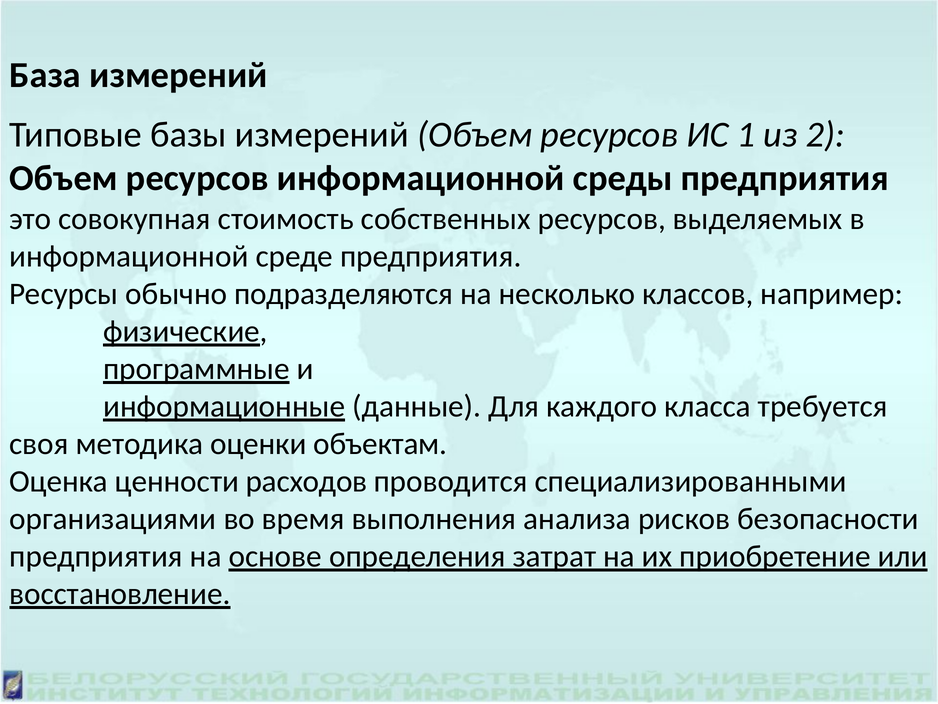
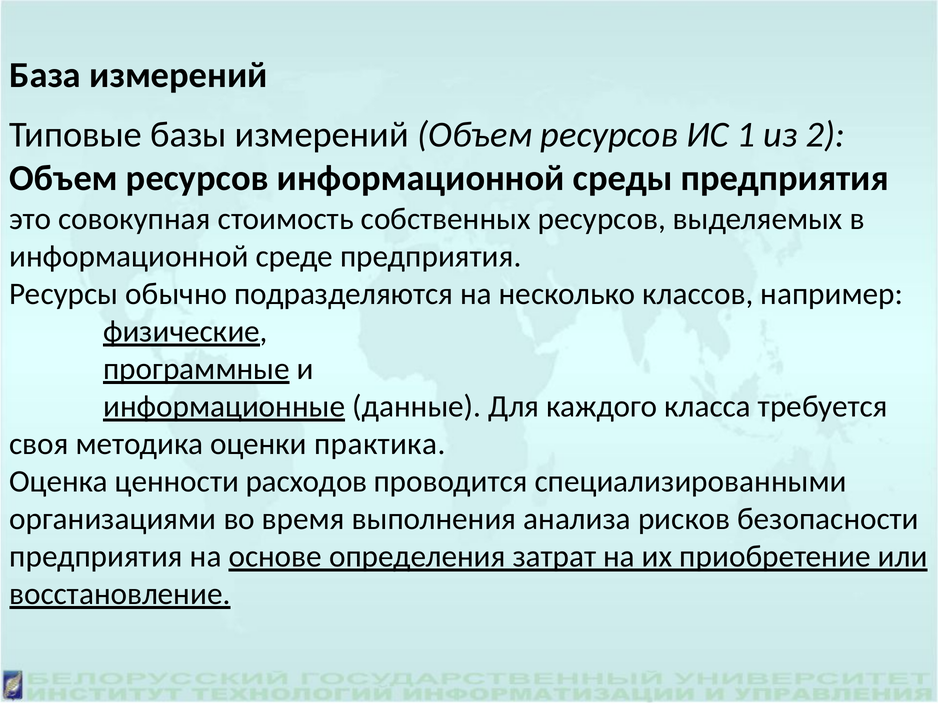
объектам: объектам -> практика
